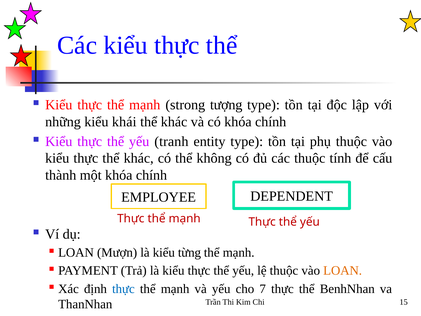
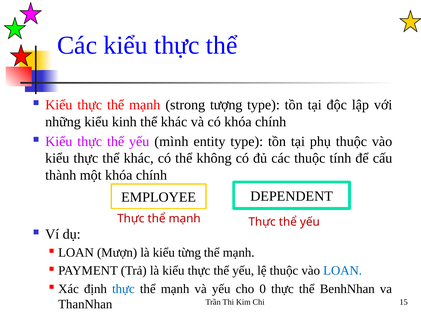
khái: khái -> kinh
tranh: tranh -> mình
LOAN at (343, 271) colour: orange -> blue
7: 7 -> 0
